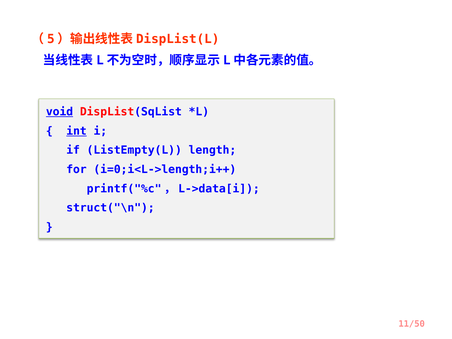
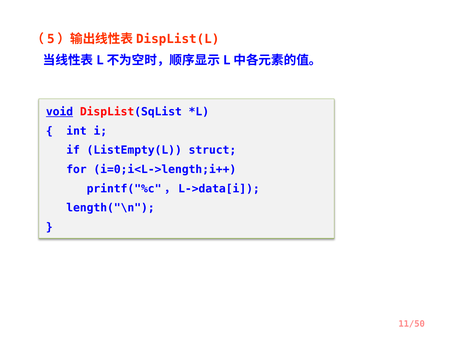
int underline: present -> none
length: length -> struct
struct("\n: struct("\n -> length("\n
